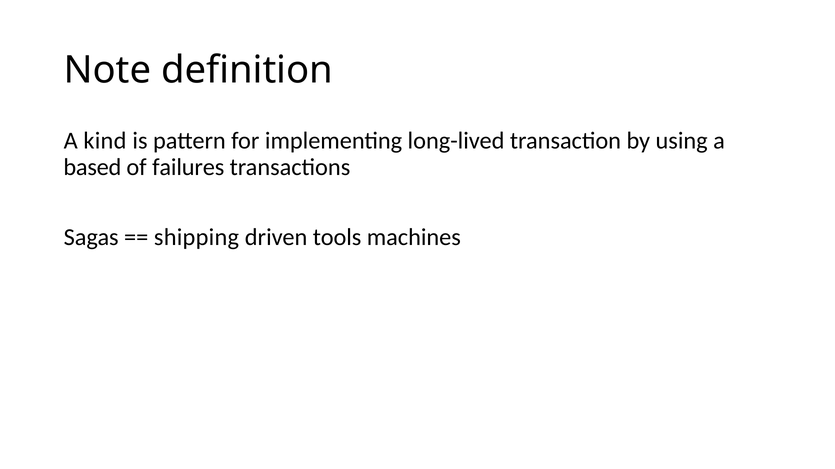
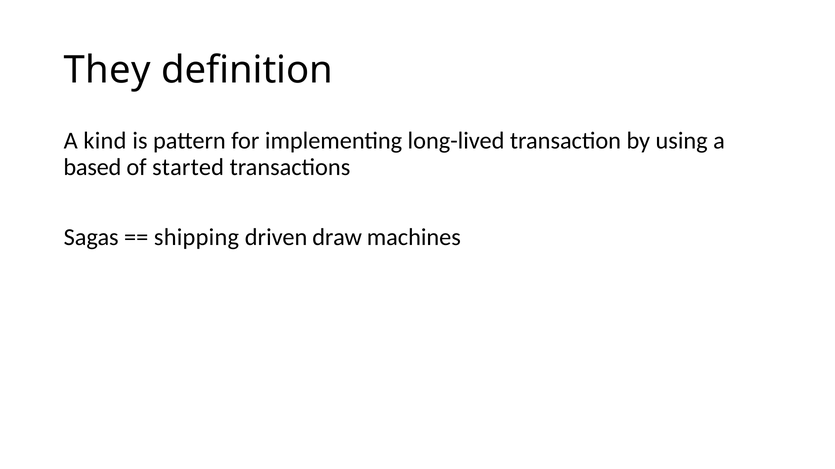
Note: Note -> They
failures: failures -> started
tools: tools -> draw
